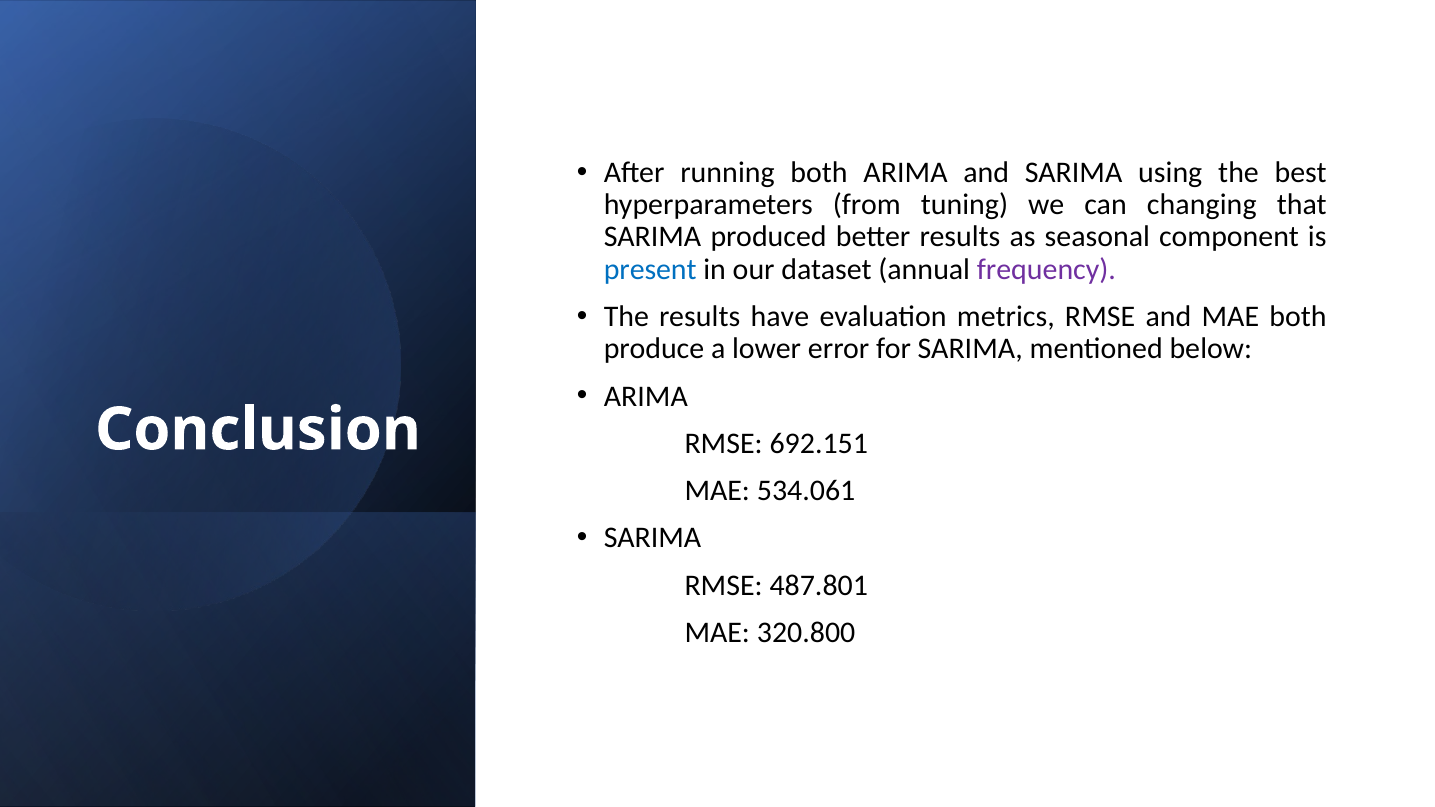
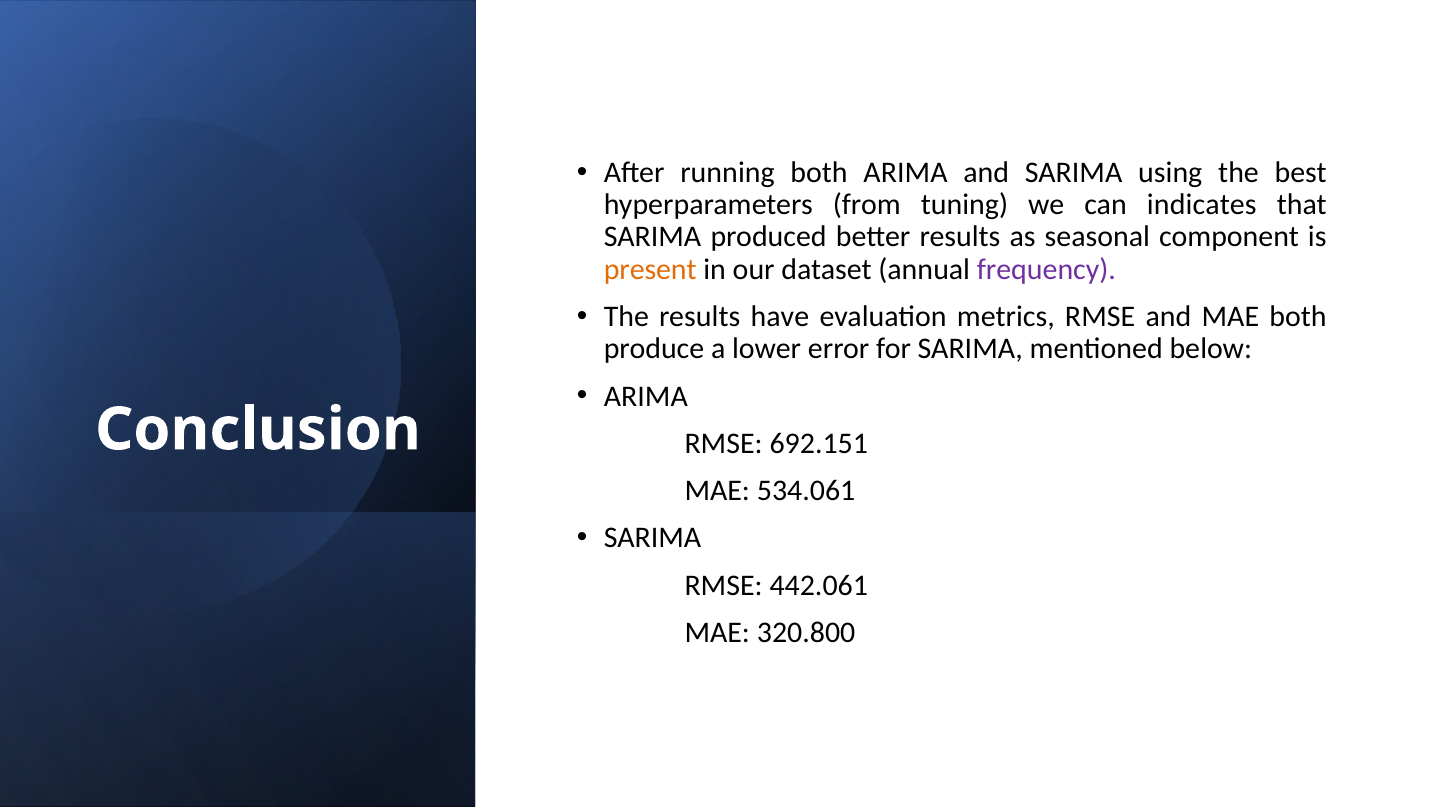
changing: changing -> indicates
present colour: blue -> orange
487.801: 487.801 -> 442.061
